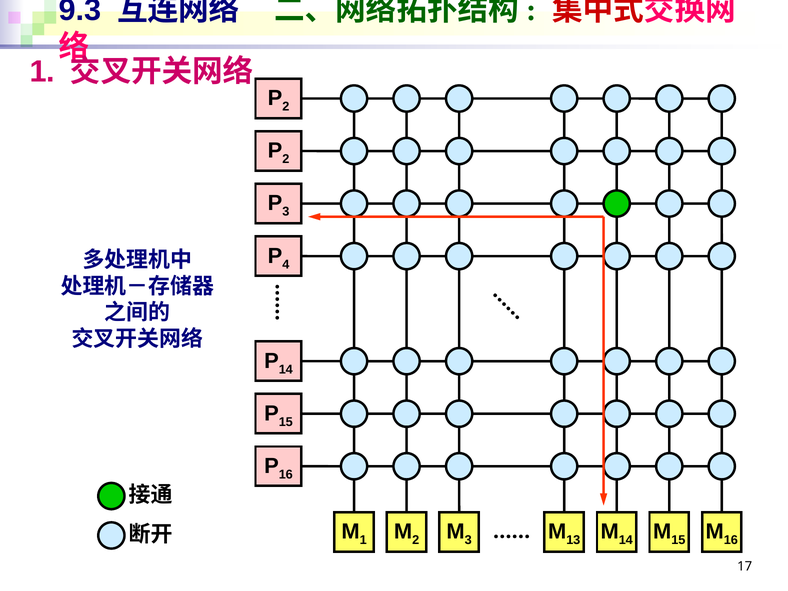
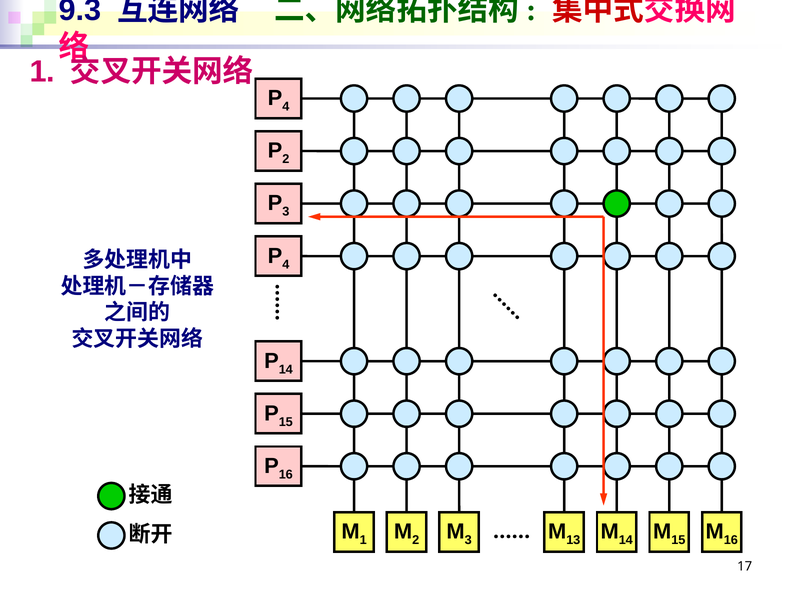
2 at (286, 107): 2 -> 4
